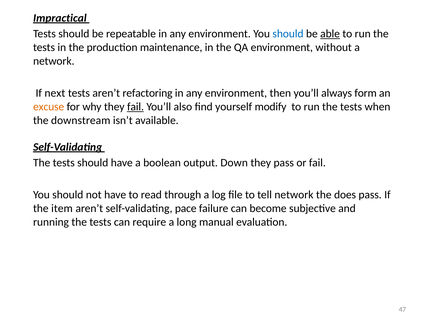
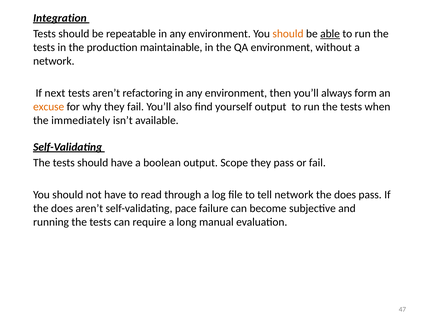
Impractical: Impractical -> Integration
should at (288, 34) colour: blue -> orange
maintenance: maintenance -> maintainable
fail at (135, 107) underline: present -> none
yourself modify: modify -> output
downstream: downstream -> immediately
Down: Down -> Scope
item at (62, 208): item -> does
